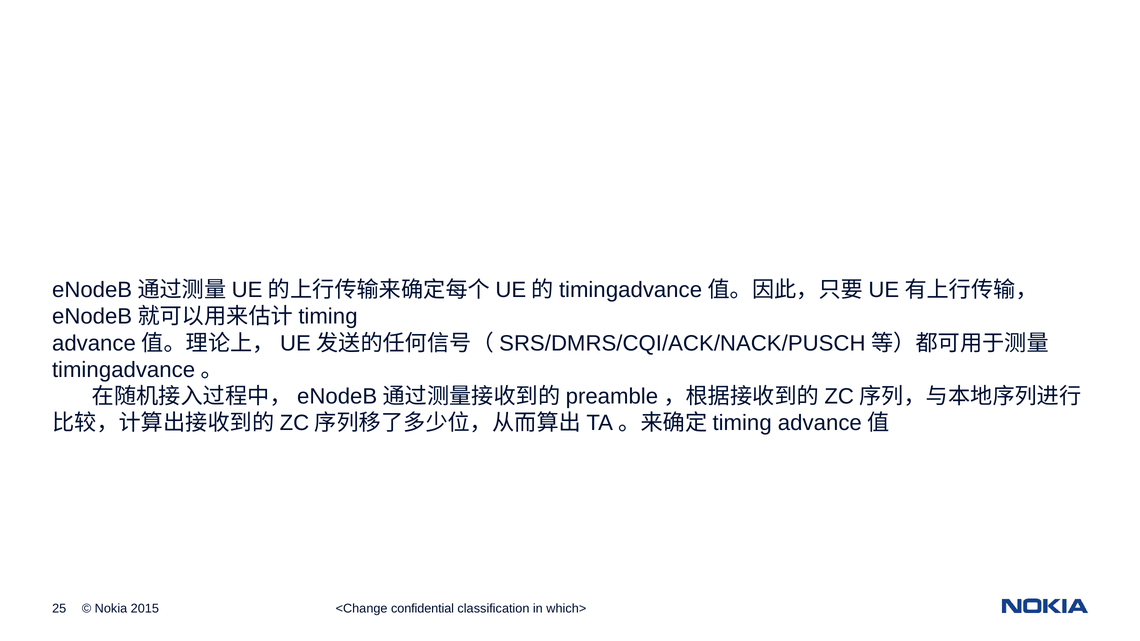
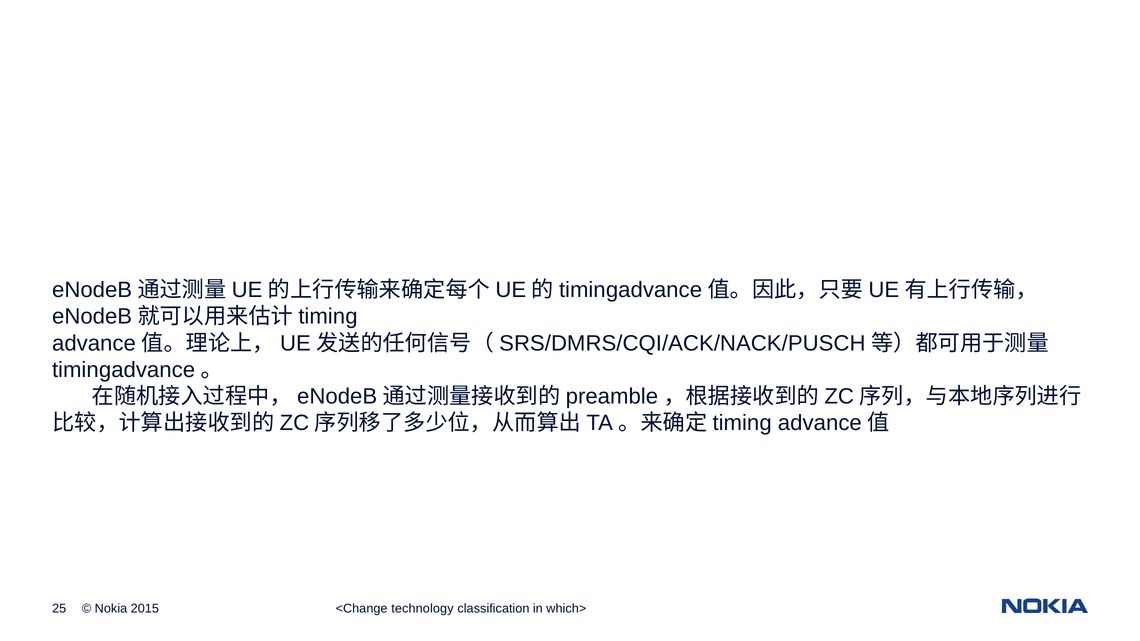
confidential: confidential -> technology
